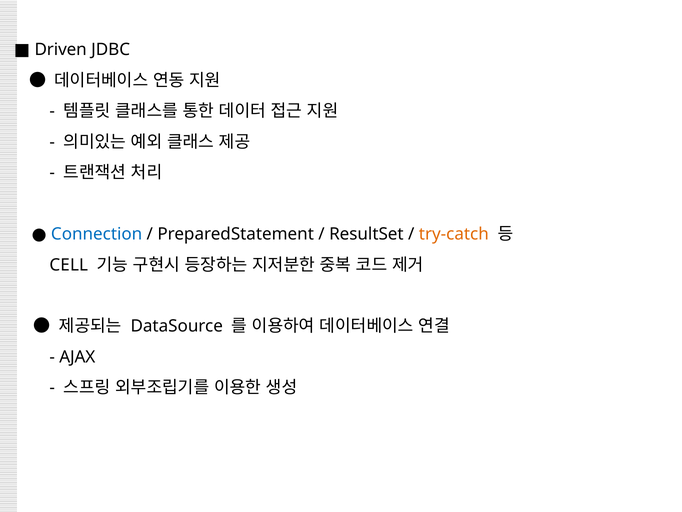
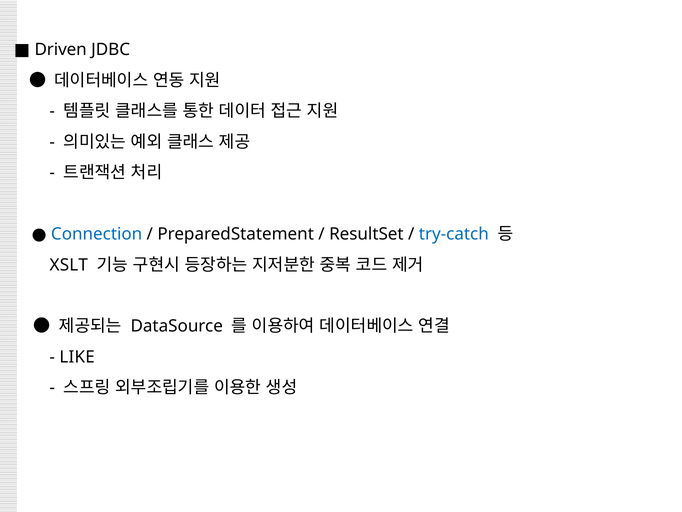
try-catch colour: orange -> blue
CELL: CELL -> XSLT
AJAX: AJAX -> LIKE
